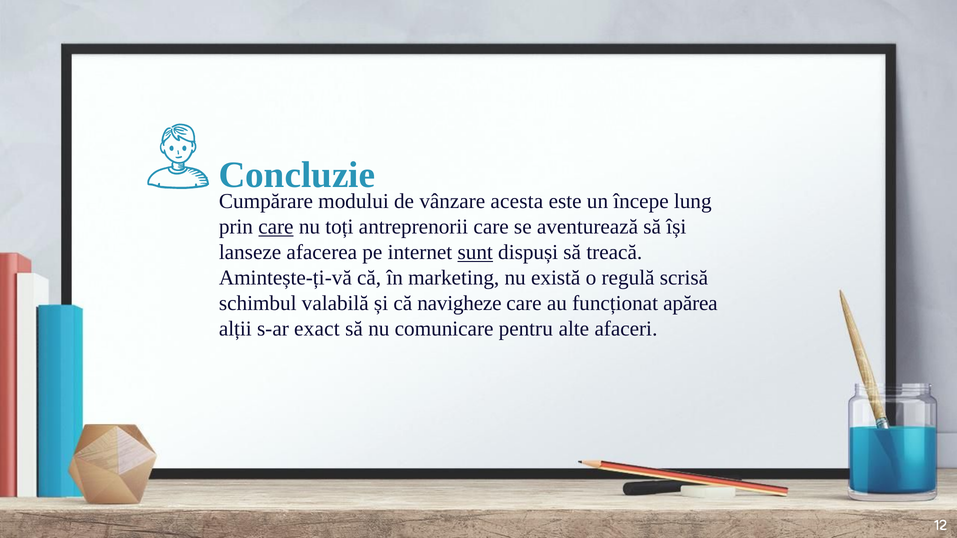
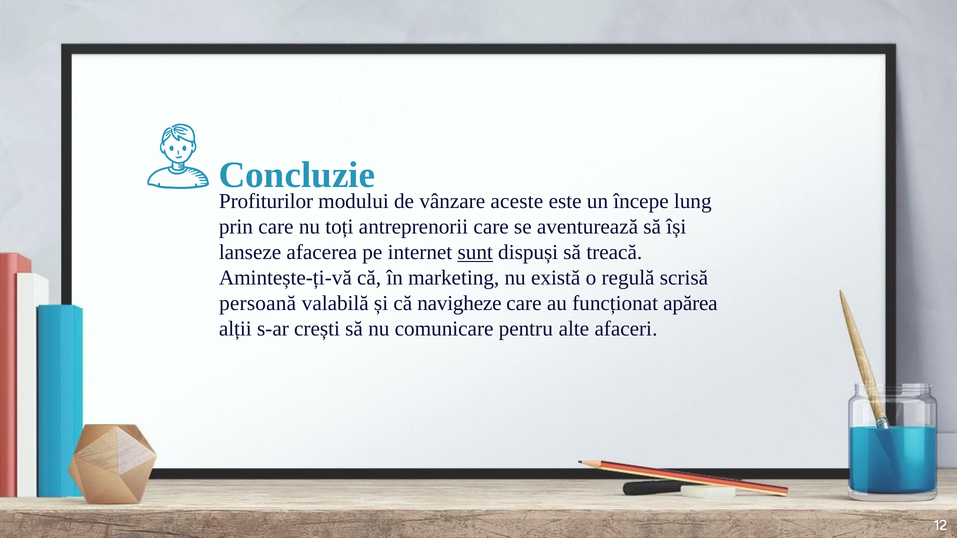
Cumpărare: Cumpărare -> Profiturilor
acesta: acesta -> aceste
care at (276, 227) underline: present -> none
schimbul: schimbul -> persoană
exact: exact -> crești
